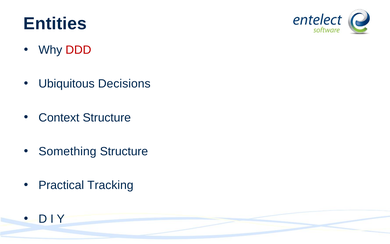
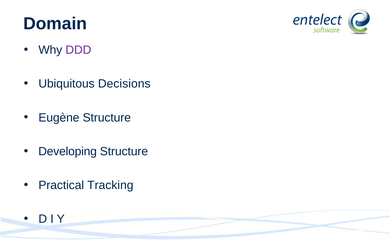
Entities: Entities -> Domain
DDD colour: red -> purple
Context: Context -> Eugène
Something: Something -> Developing
